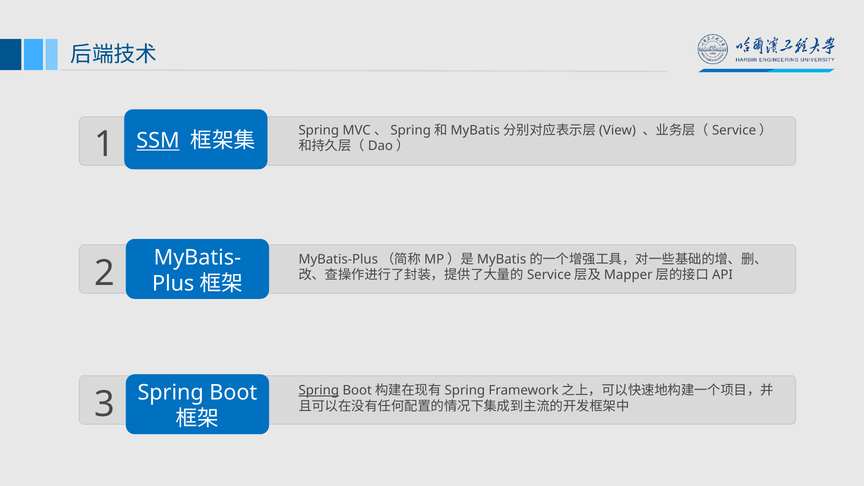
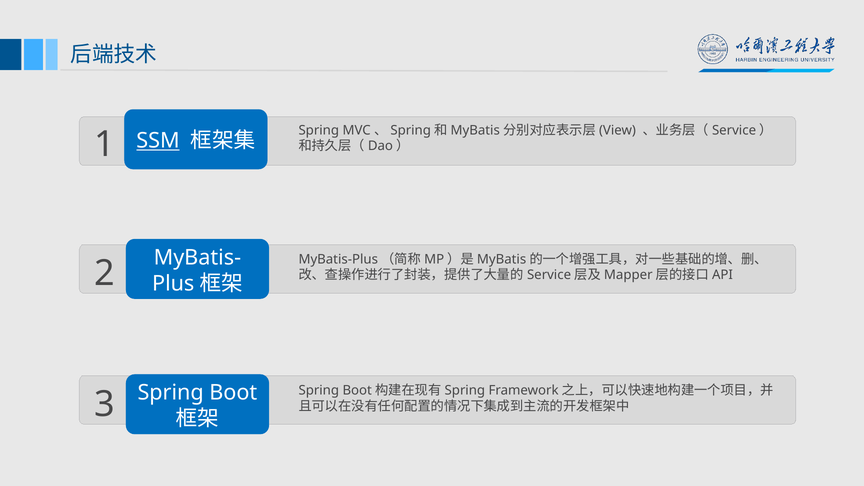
Spring at (319, 390) underline: present -> none
